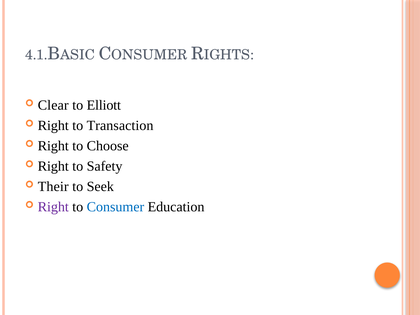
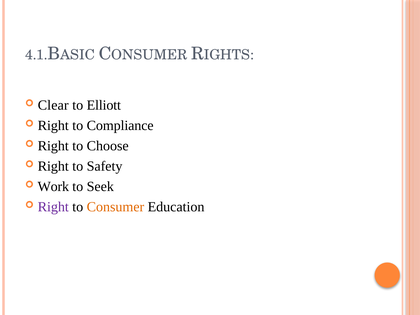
Transaction: Transaction -> Compliance
Their: Their -> Work
Consumer colour: blue -> orange
